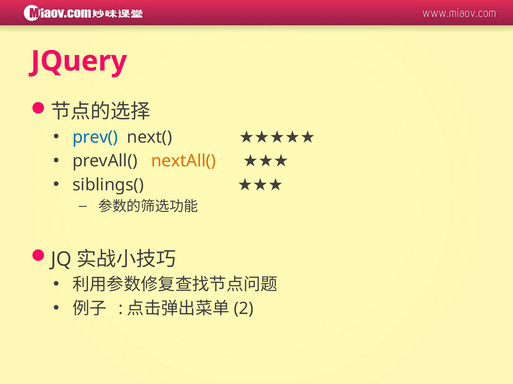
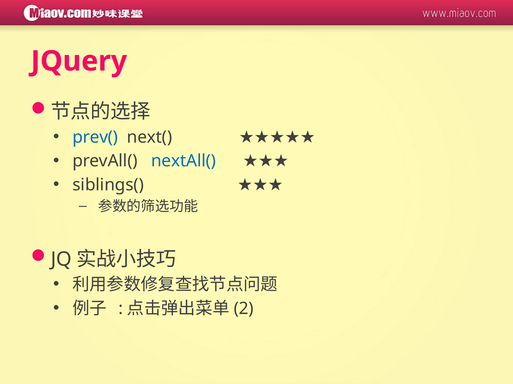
nextAll( colour: orange -> blue
